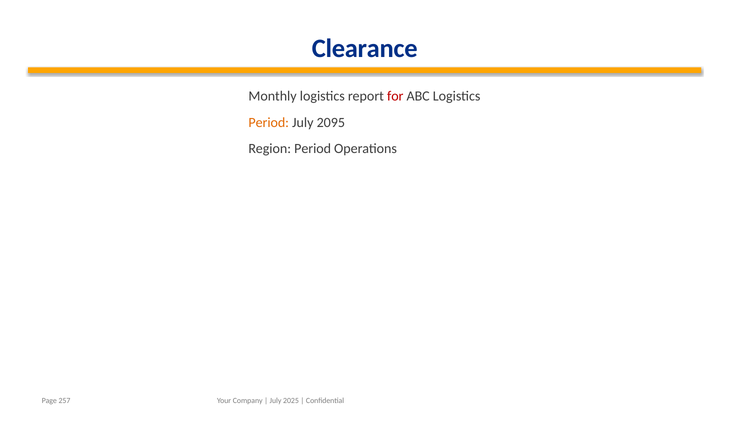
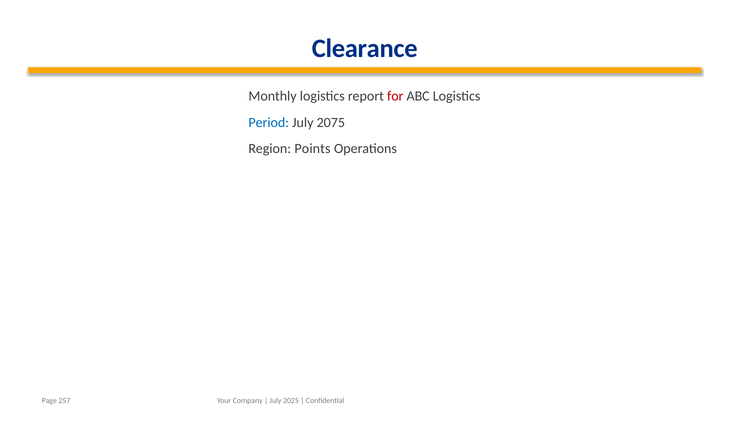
Period at (269, 122) colour: orange -> blue
2095: 2095 -> 2075
Region Period: Period -> Points
